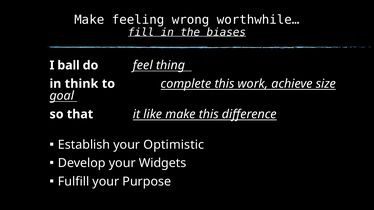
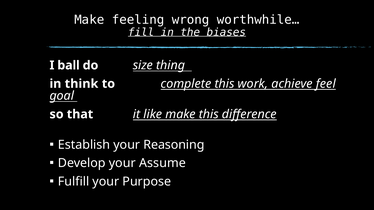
feel: feel -> size
size: size -> feel
Optimistic: Optimistic -> Reasoning
Widgets: Widgets -> Assume
